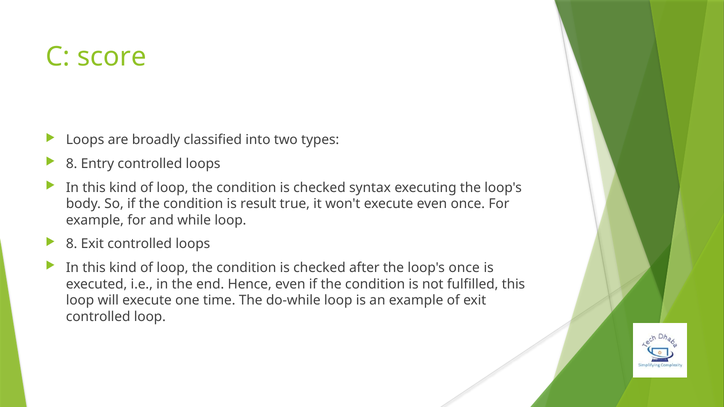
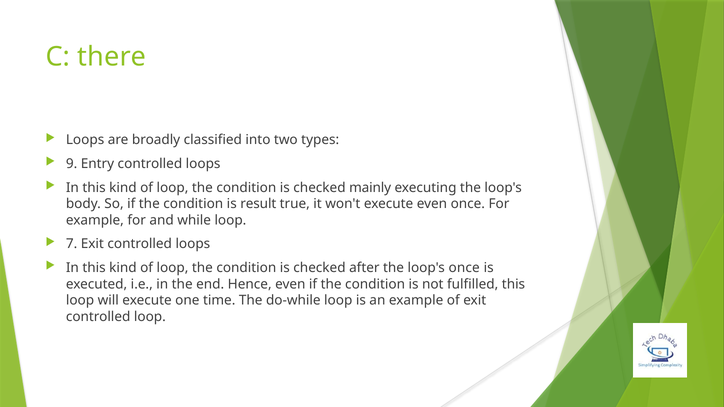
score: score -> there
8 at (72, 164): 8 -> 9
syntax: syntax -> mainly
8 at (72, 244): 8 -> 7
